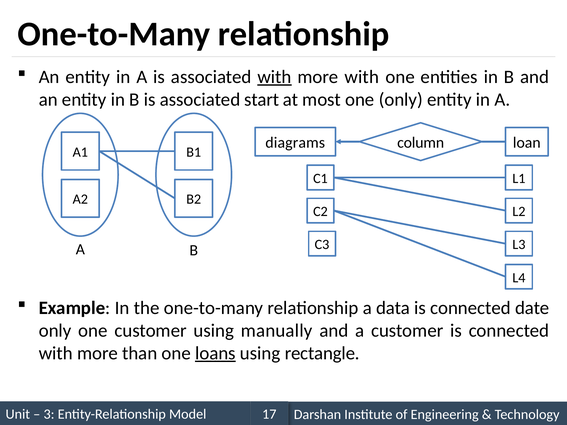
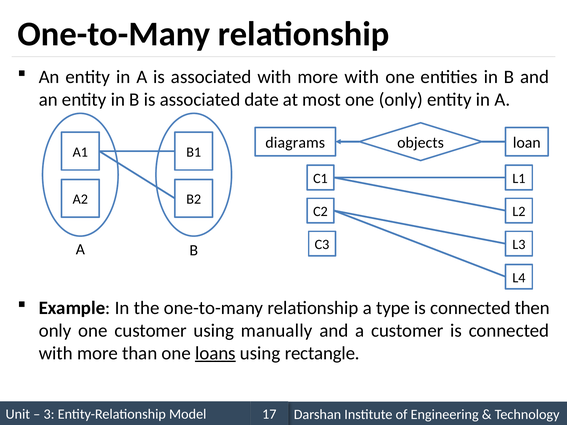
with at (275, 77) underline: present -> none
start: start -> date
column: column -> objects
data: data -> type
date: date -> then
